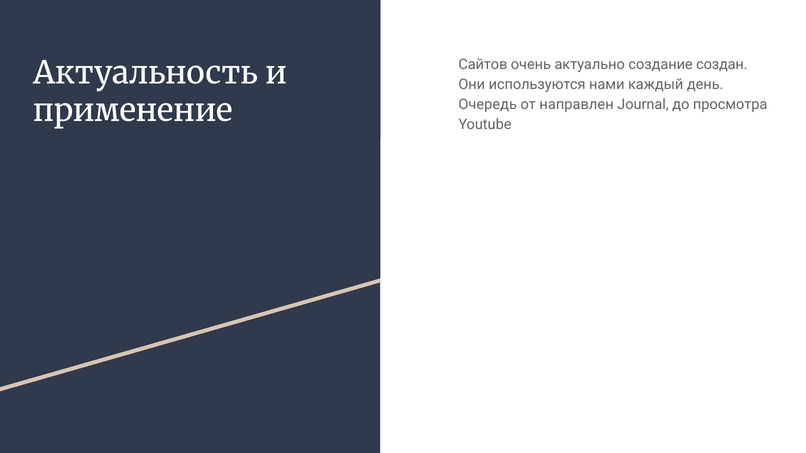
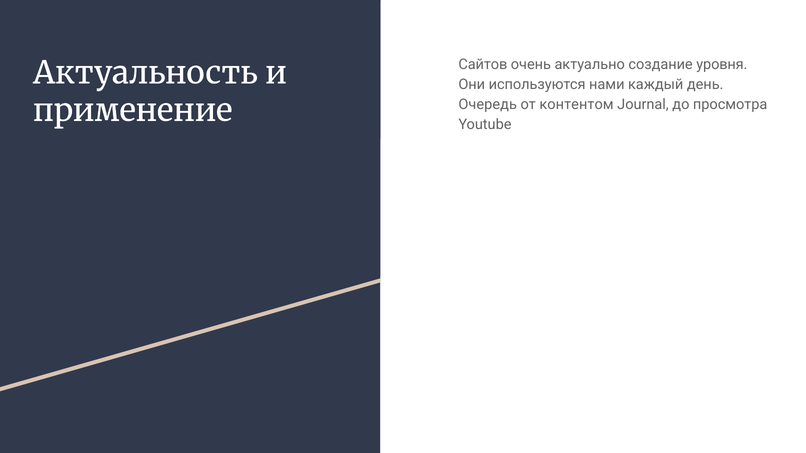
создан: создан -> уровня
направлен: направлен -> контентом
